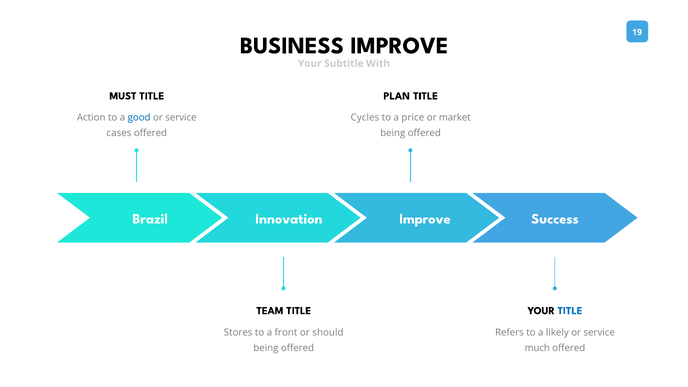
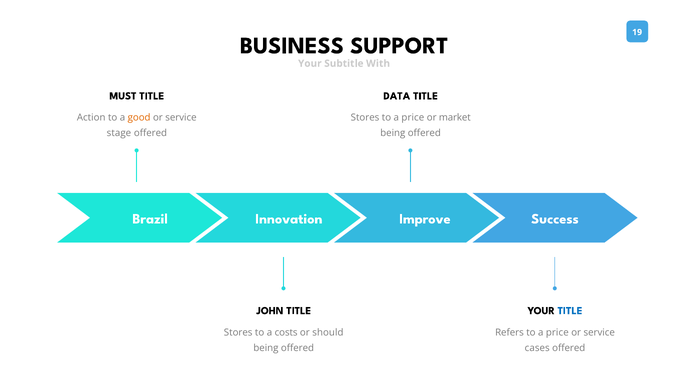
BUSINESS IMPROVE: IMPROVE -> SUPPORT
PLAN: PLAN -> DATA
good colour: blue -> orange
Cycles at (365, 118): Cycles -> Stores
cases: cases -> stage
TEAM: TEAM -> JOHN
front: front -> costs
Refers to a likely: likely -> price
much: much -> cases
